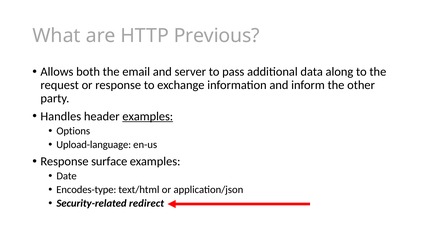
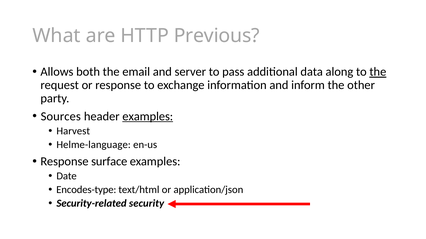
the at (378, 72) underline: none -> present
Handles: Handles -> Sources
Options: Options -> Harvest
Upload-language: Upload-language -> Helme-language
redirect: redirect -> security
